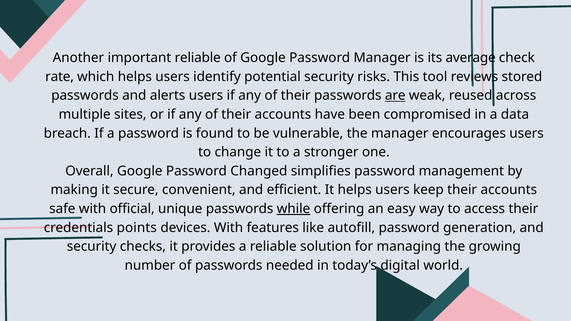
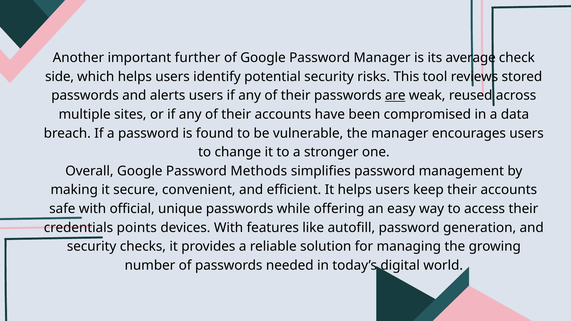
important reliable: reliable -> further
rate: rate -> side
Changed: Changed -> Methods
while underline: present -> none
